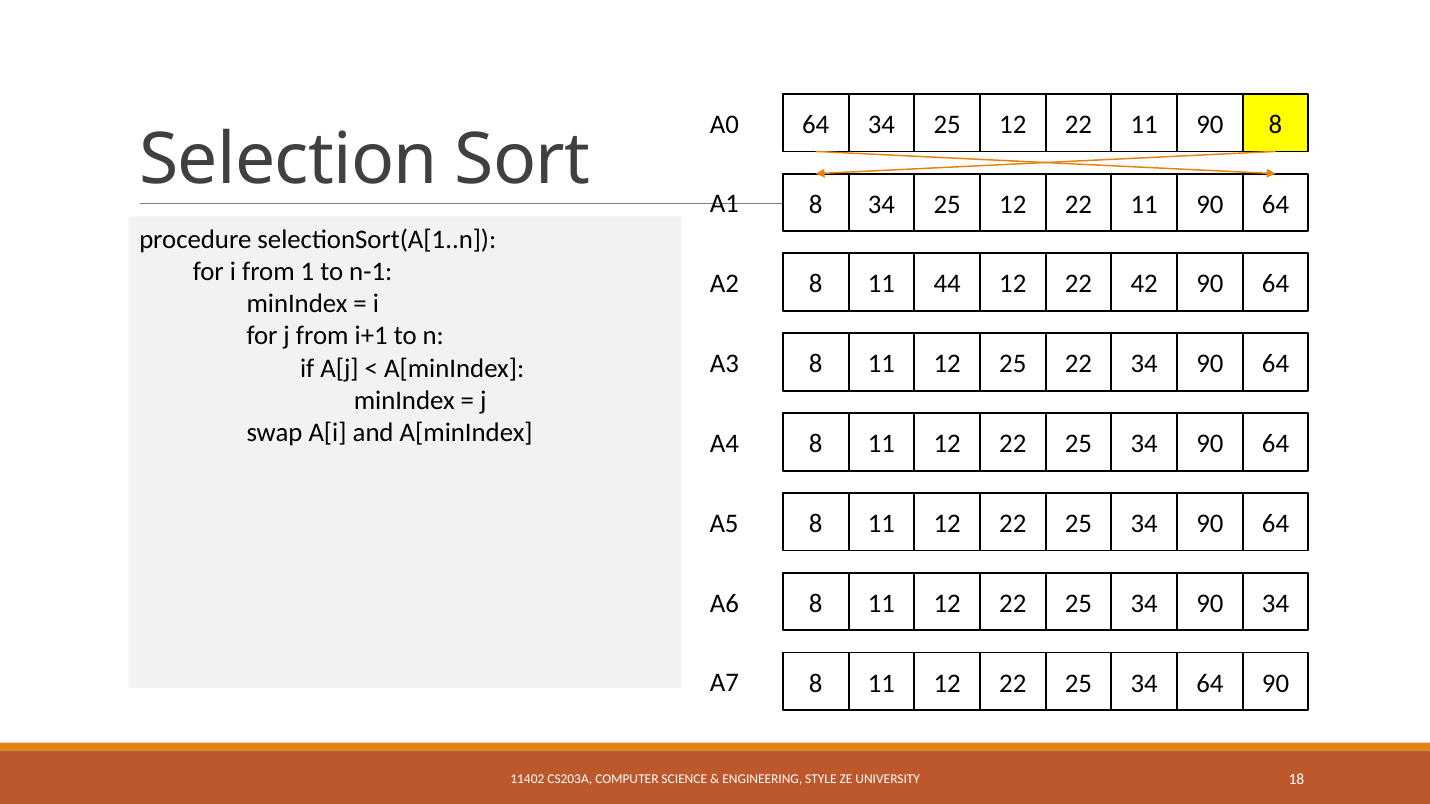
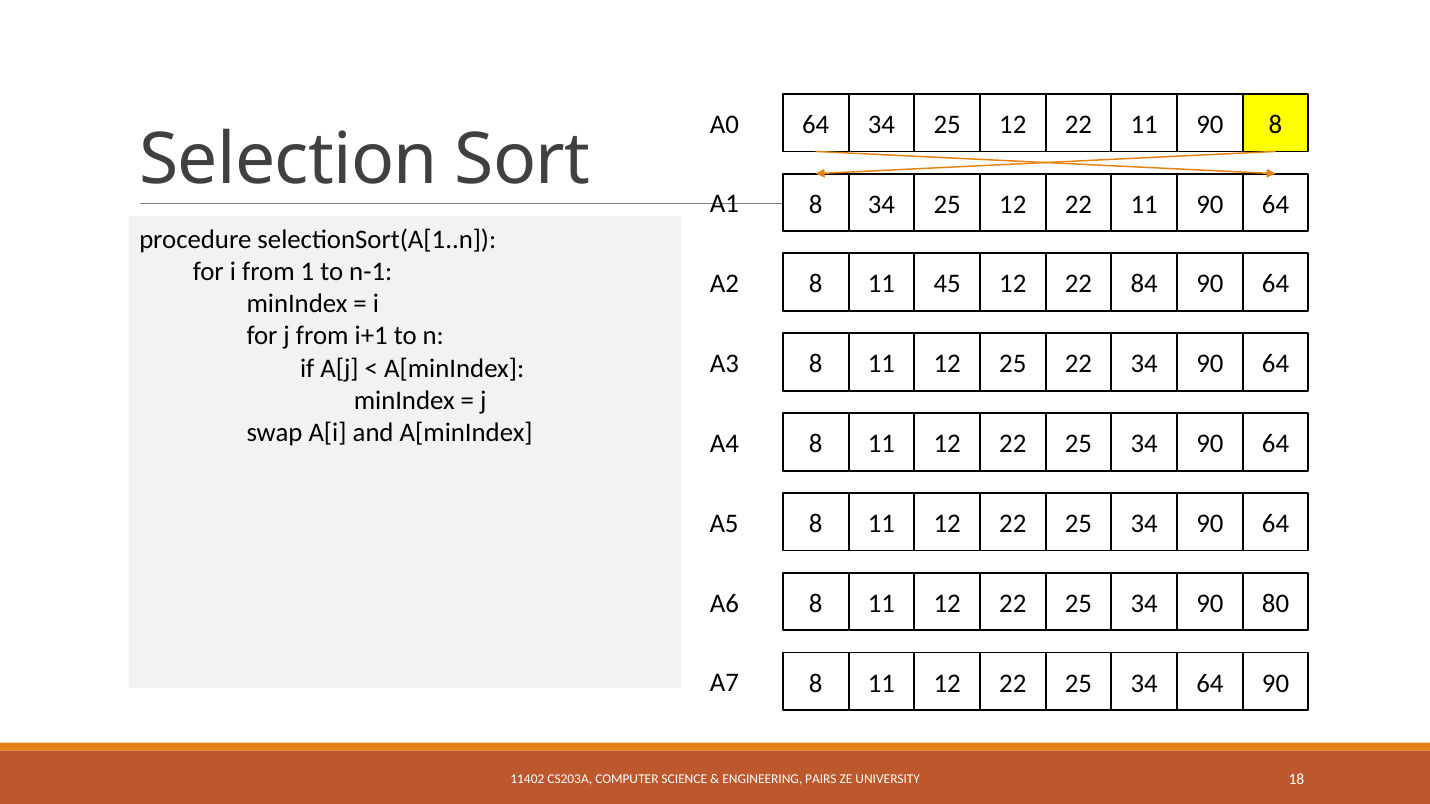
44: 44 -> 45
42: 42 -> 84
90 34: 34 -> 80
STYLE: STYLE -> PAIRS
